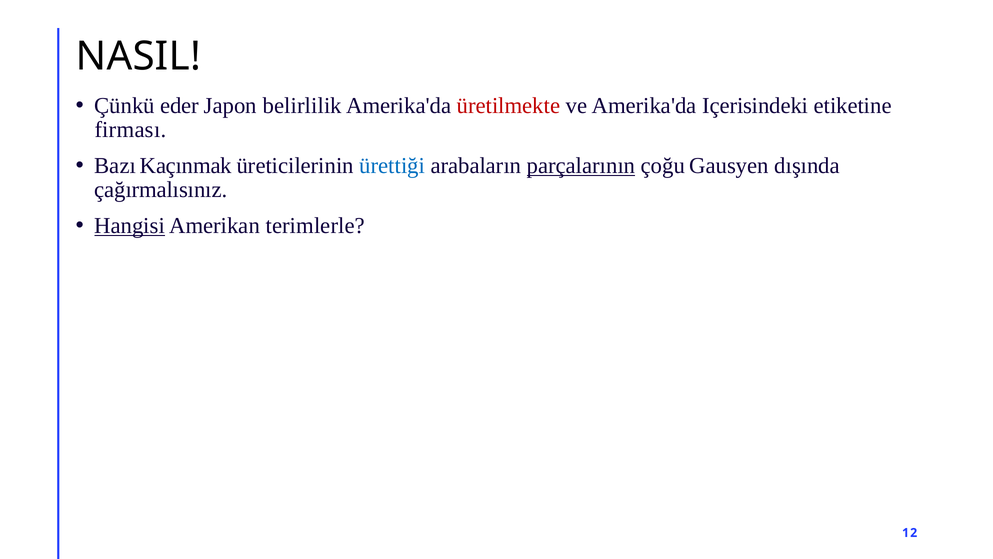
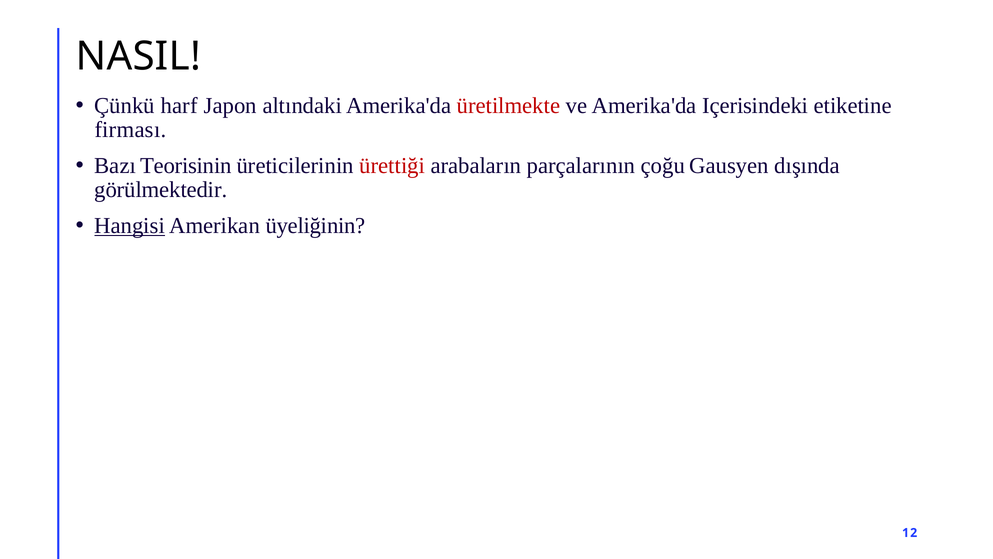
eder: eder -> harf
belirlilik: belirlilik -> altındaki
Kaçınmak: Kaçınmak -> Teorisinin
ürettiği colour: blue -> red
parçalarının underline: present -> none
çağırmalısınız: çağırmalısınız -> görülmektedir
terimlerle: terimlerle -> üyeliğinin
